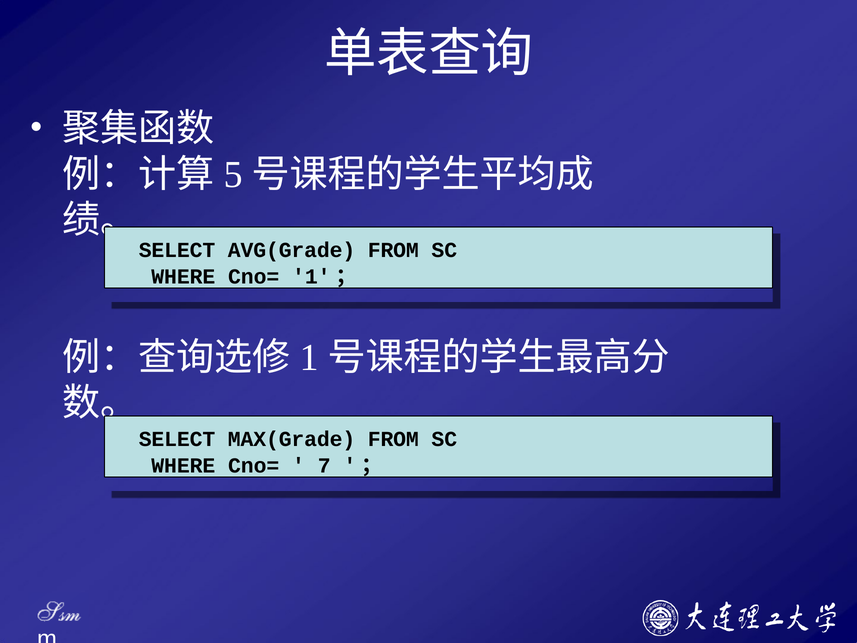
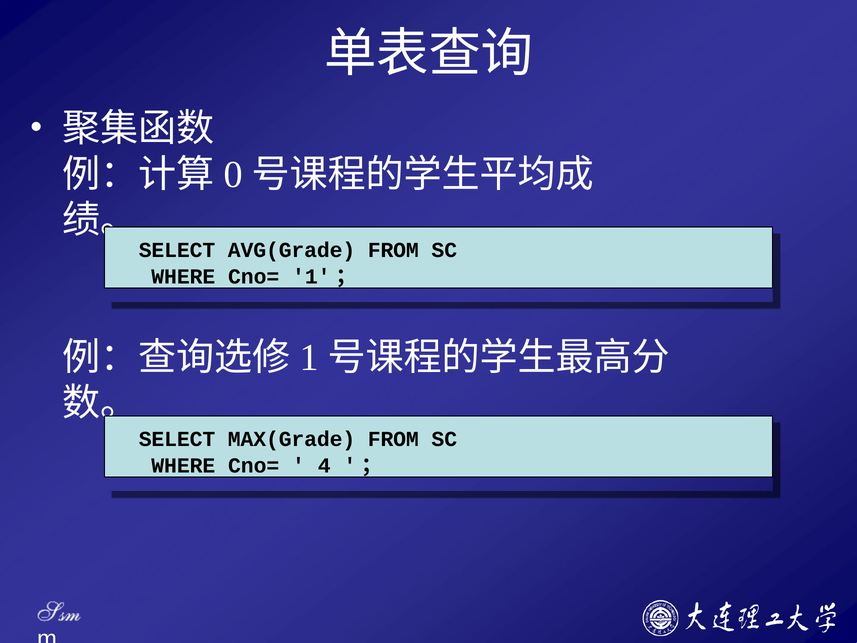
5: 5 -> 0
7: 7 -> 4
